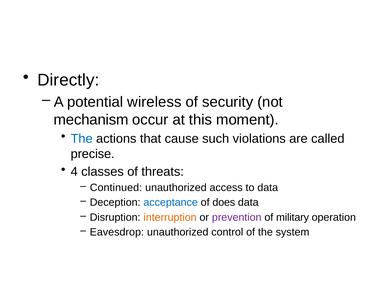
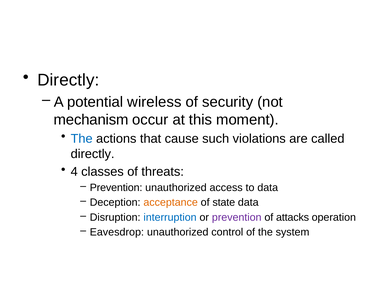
precise at (93, 154): precise -> directly
Continued at (116, 188): Continued -> Prevention
acceptance colour: blue -> orange
does: does -> state
interruption colour: orange -> blue
military: military -> attacks
